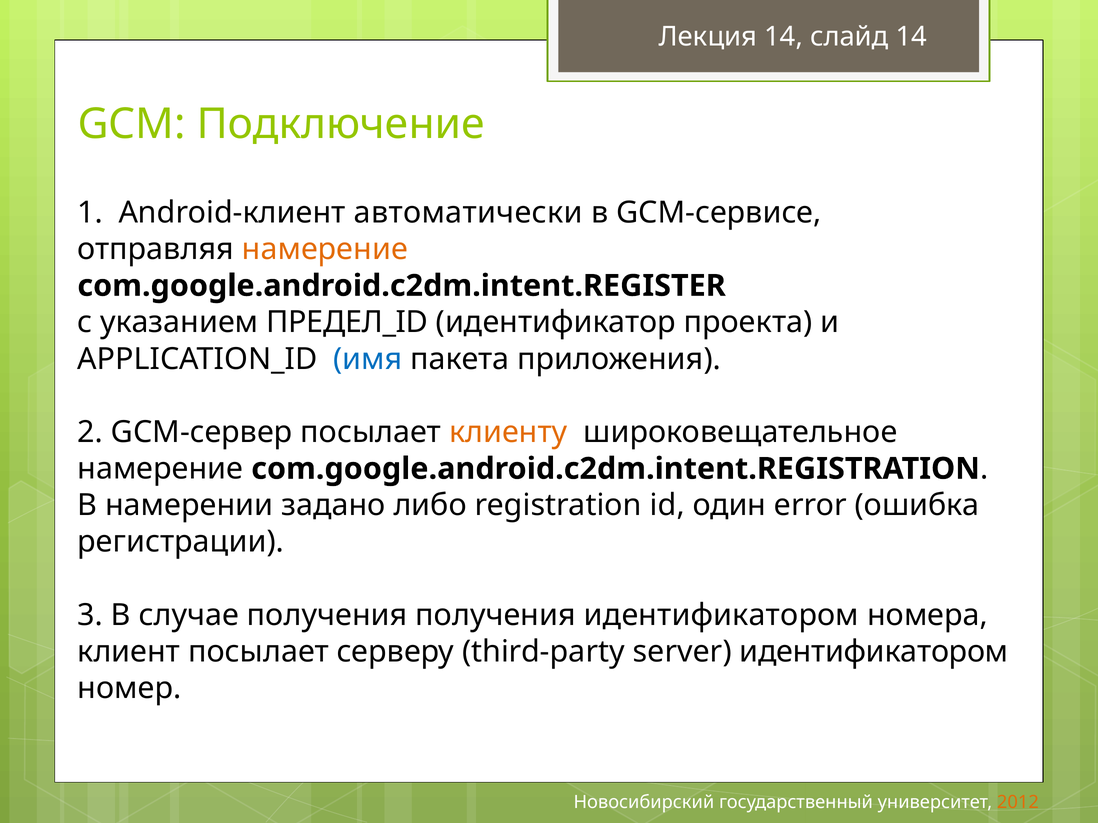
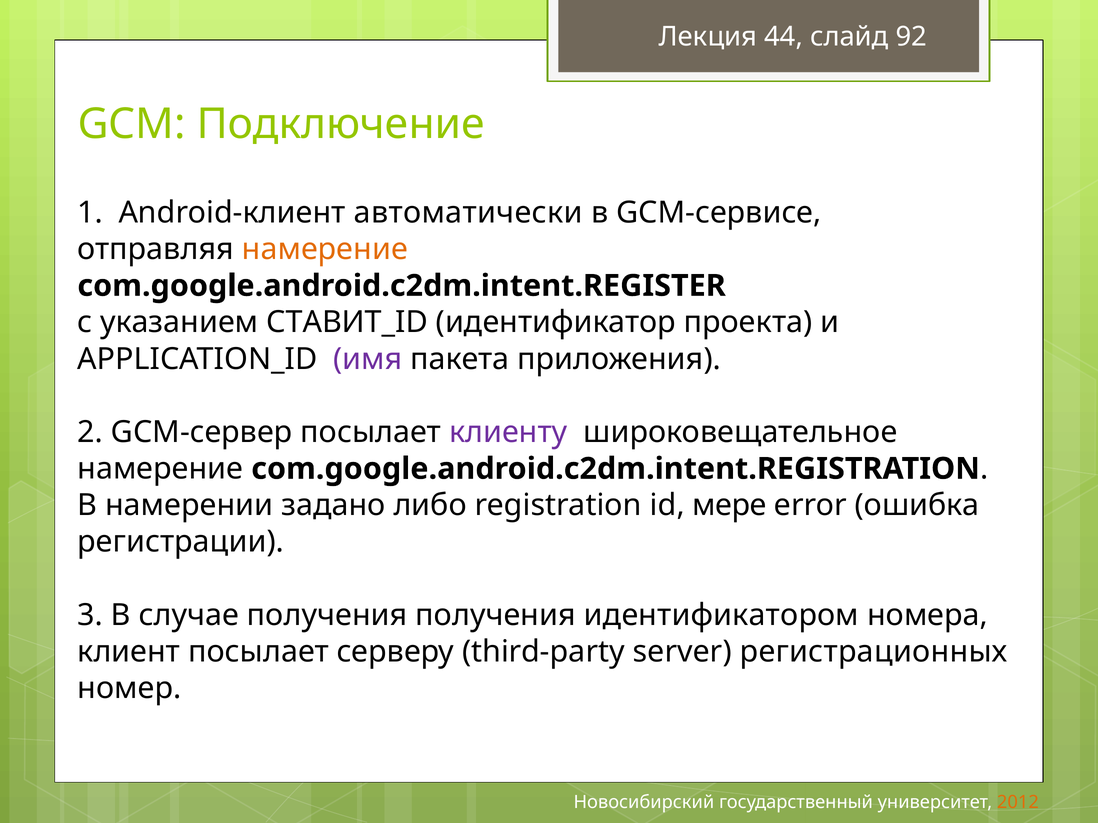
Лекция 14: 14 -> 44
слайд 14: 14 -> 92
ПРЕДЕЛ_ID: ПРЕДЕЛ_ID -> СТАВИТ_ID
имя colour: blue -> purple
клиенту colour: orange -> purple
один: один -> мере
server идентификатором: идентификатором -> регистрационных
